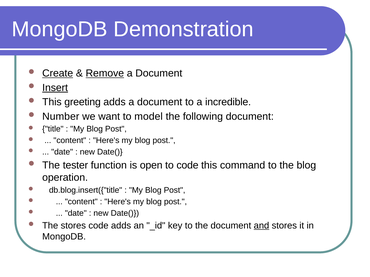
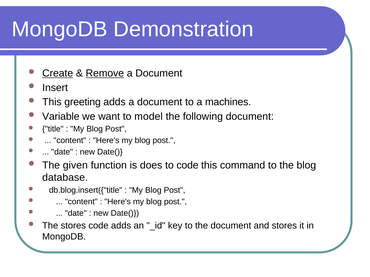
Insert underline: present -> none
incredible: incredible -> machines
Number: Number -> Variable
tester: tester -> given
open: open -> does
operation: operation -> database
and underline: present -> none
